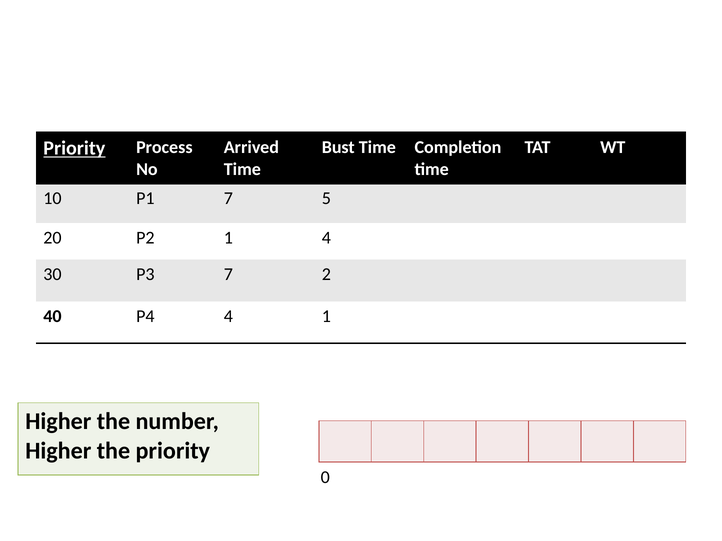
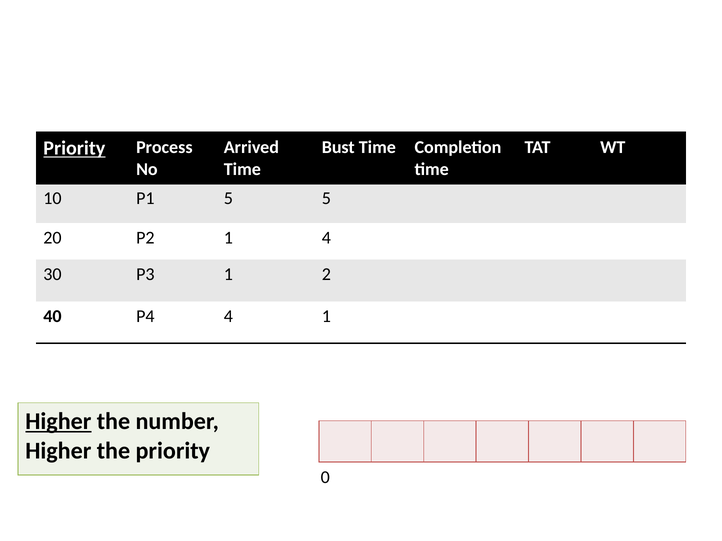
P1 7: 7 -> 5
P3 7: 7 -> 1
Higher at (58, 422) underline: none -> present
